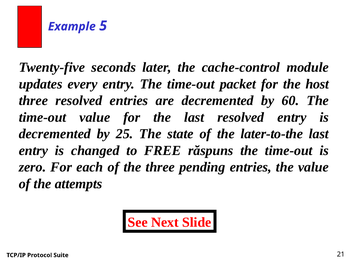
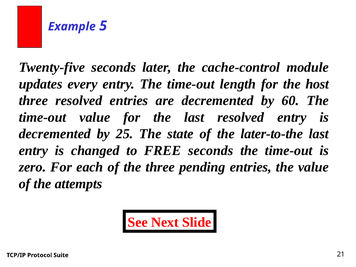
packet: packet -> length
FREE răspuns: răspuns -> seconds
